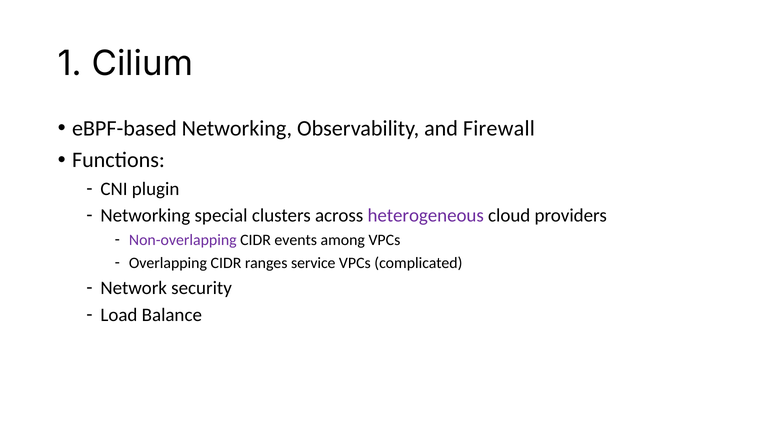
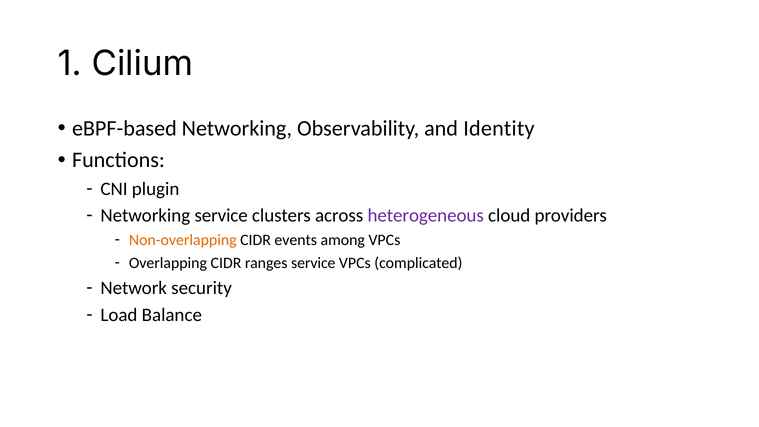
Firewall: Firewall -> Identity
Networking special: special -> service
Non-overlapping colour: purple -> orange
